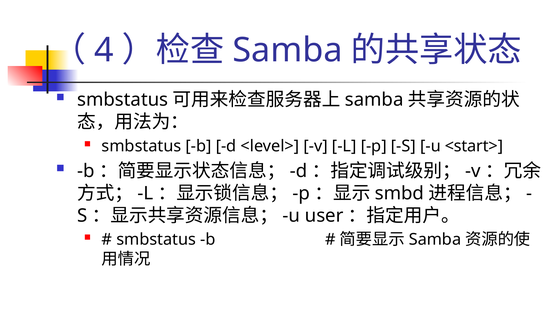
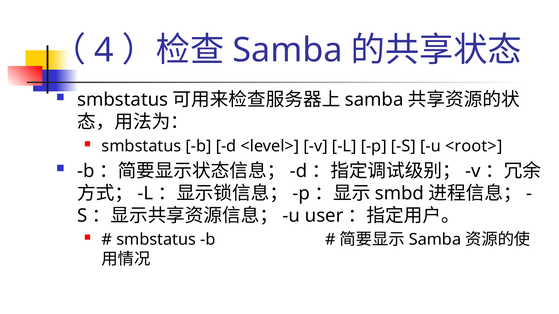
<start>: <start> -> <root>
